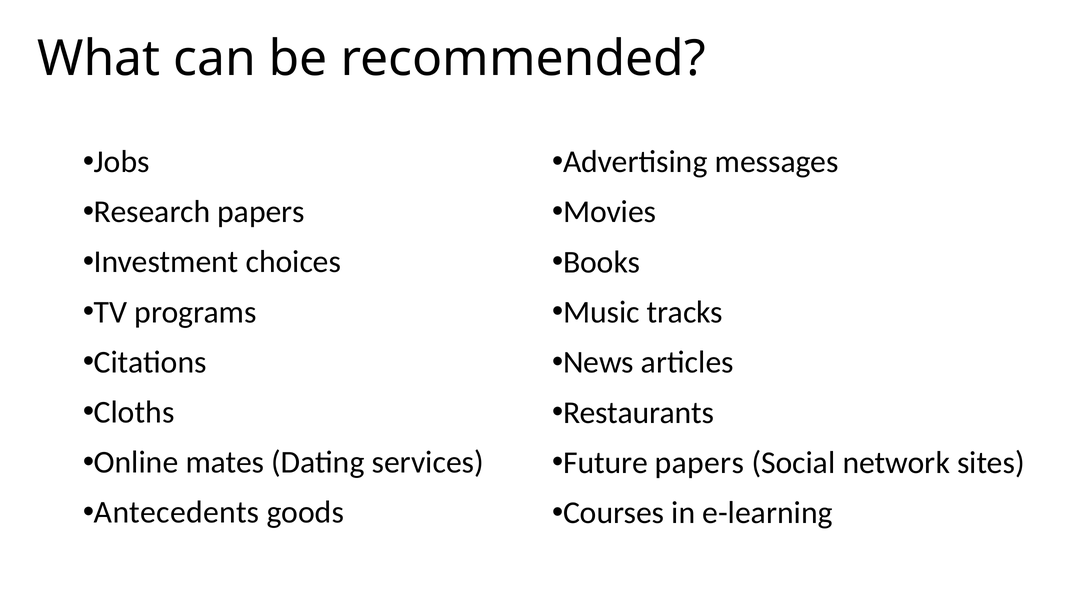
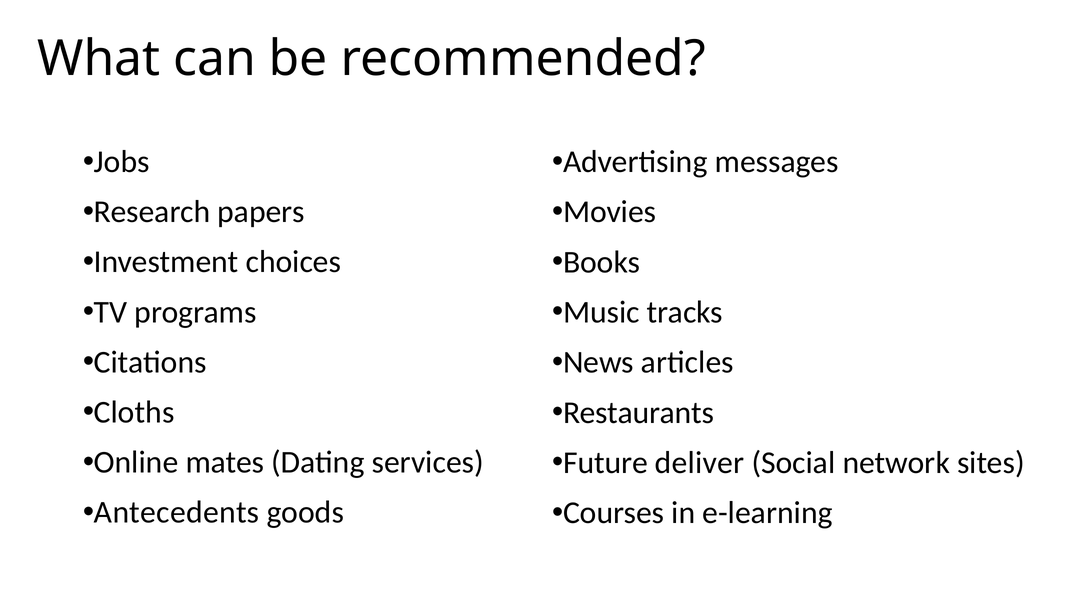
Future papers: papers -> deliver
